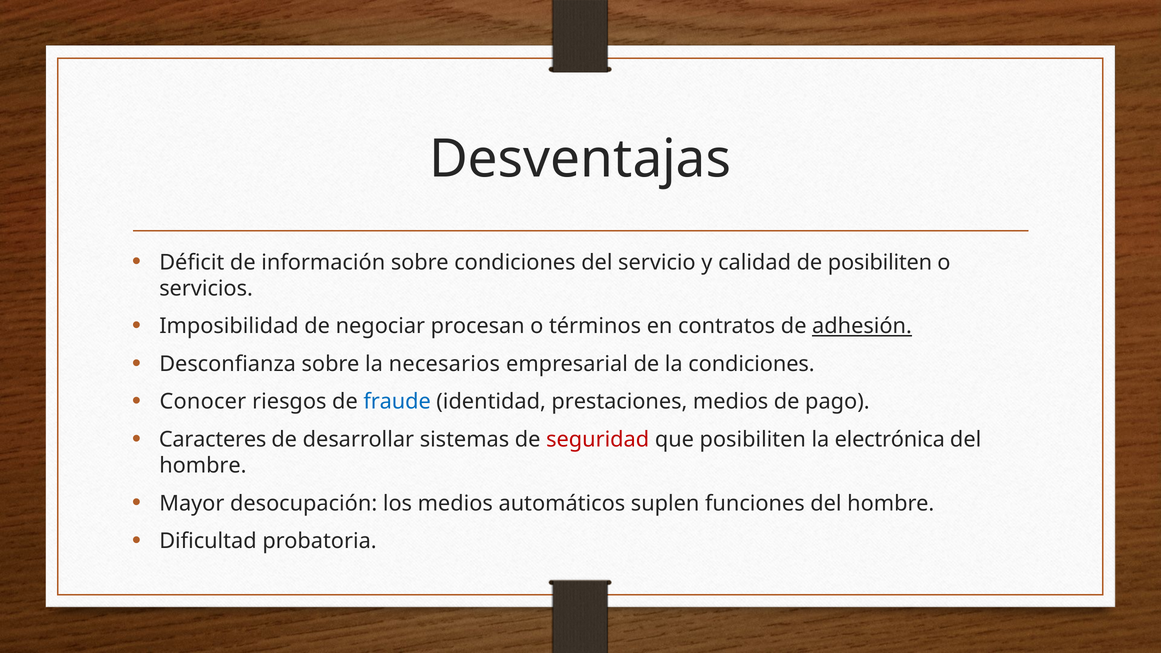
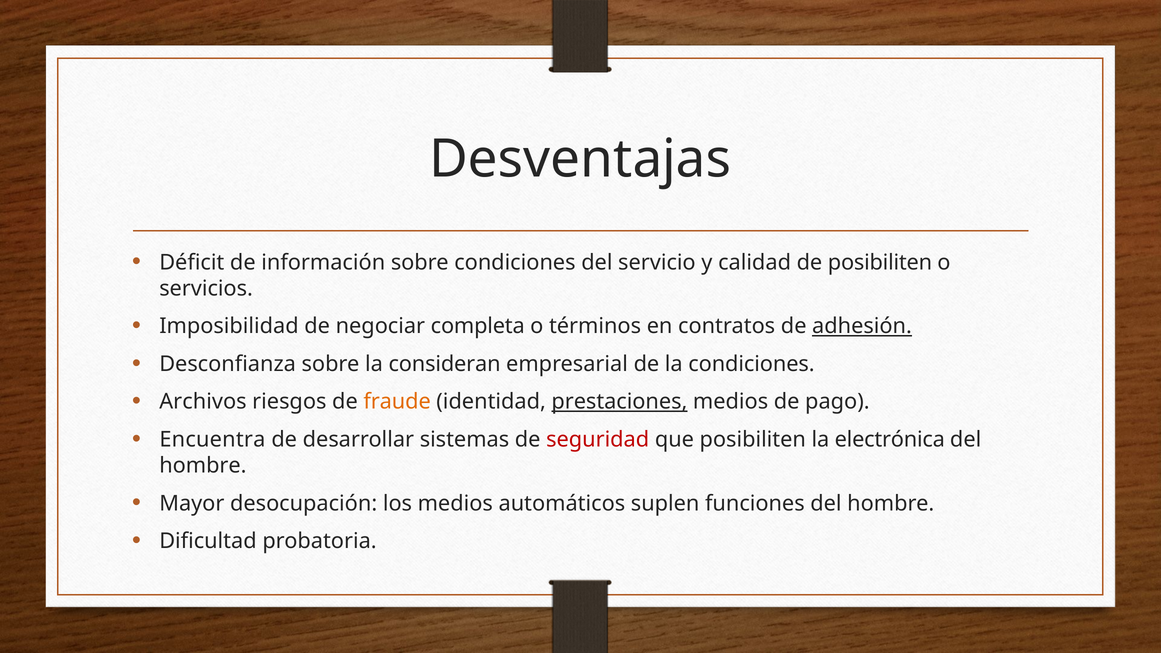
procesan: procesan -> completa
necesarios: necesarios -> consideran
Conocer: Conocer -> Archivos
fraude colour: blue -> orange
prestaciones underline: none -> present
Caracteres: Caracteres -> Encuentra
